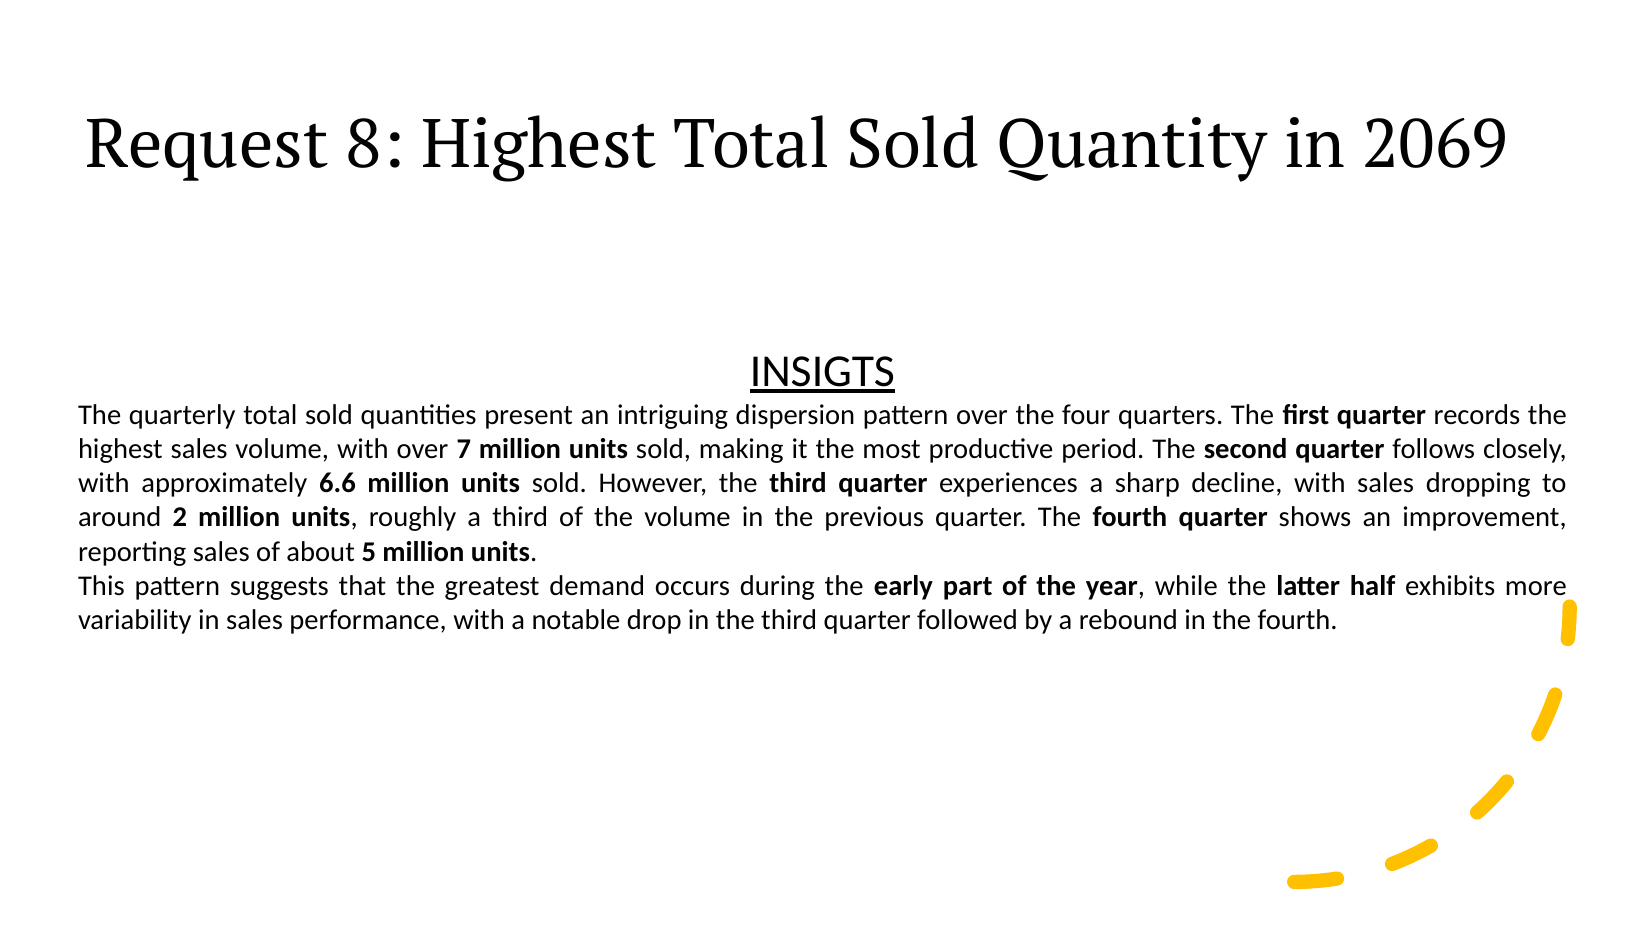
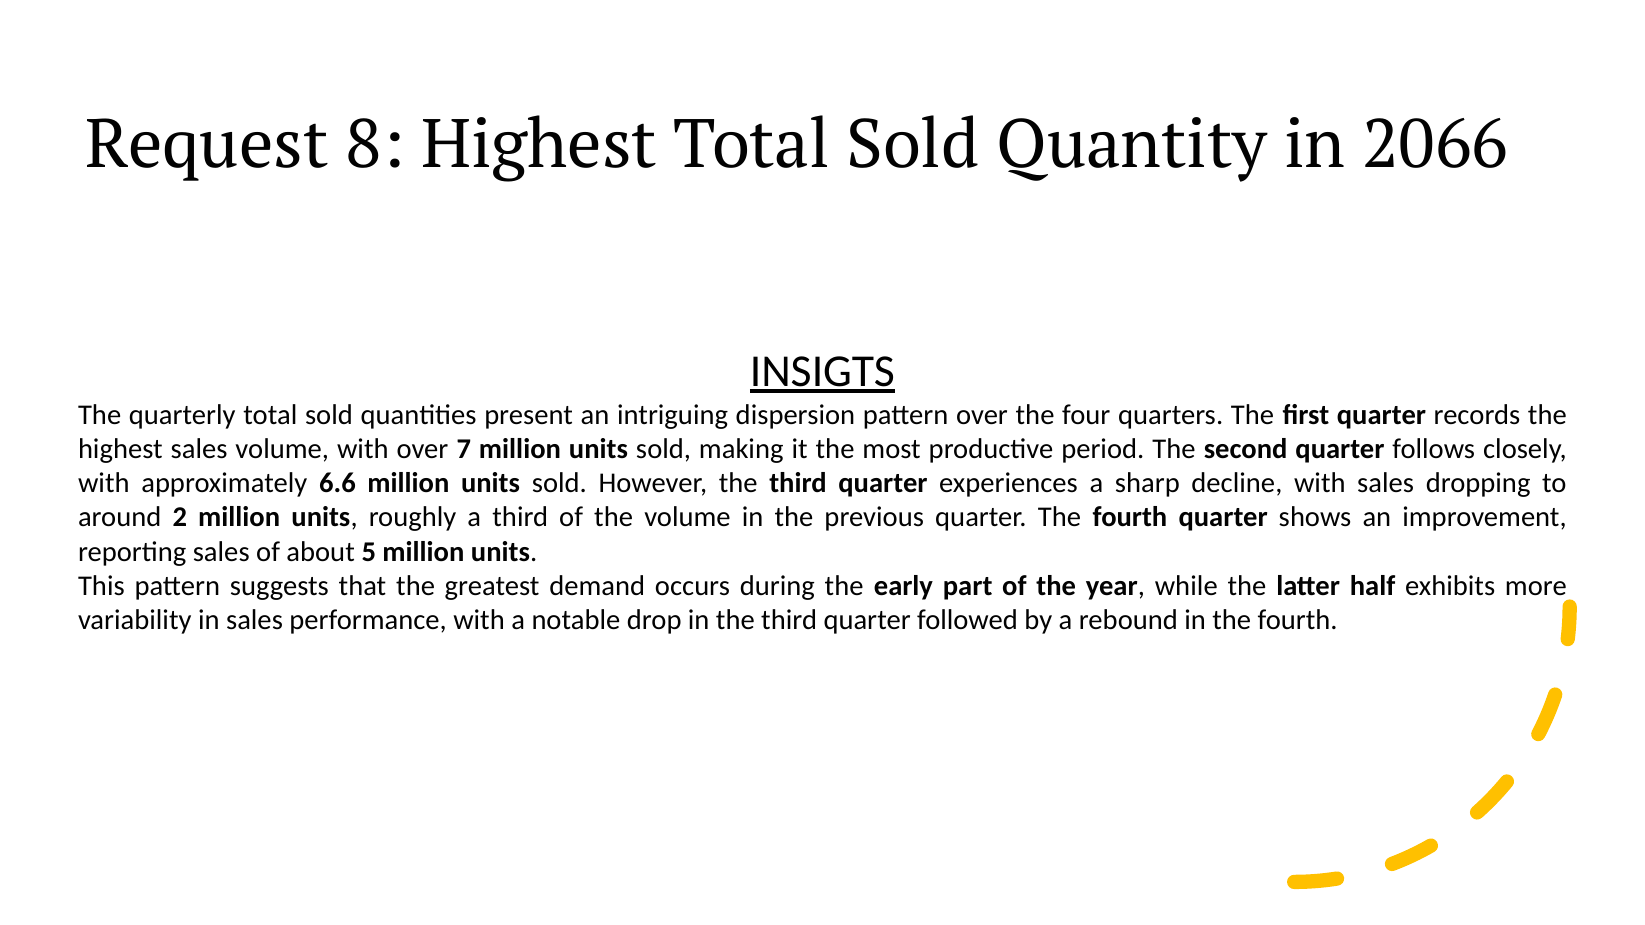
2069: 2069 -> 2066
